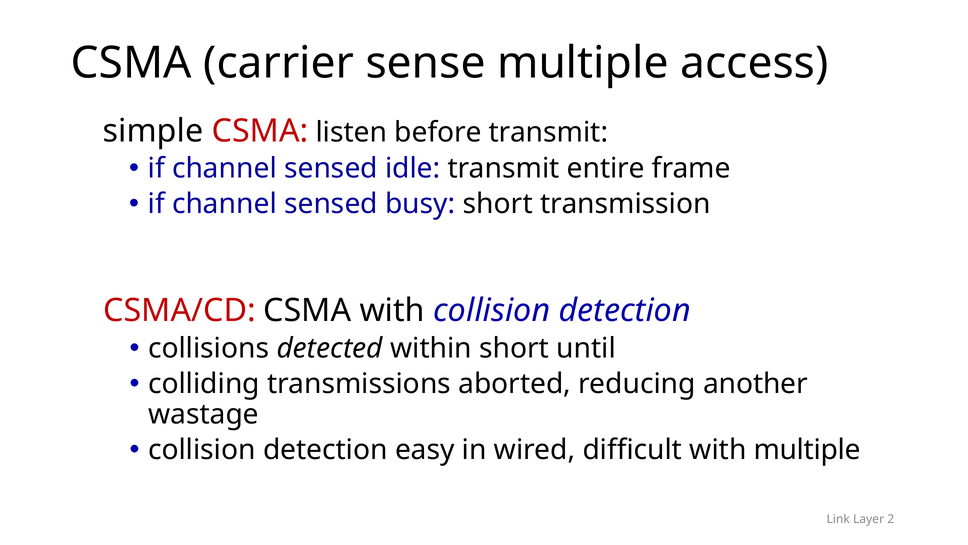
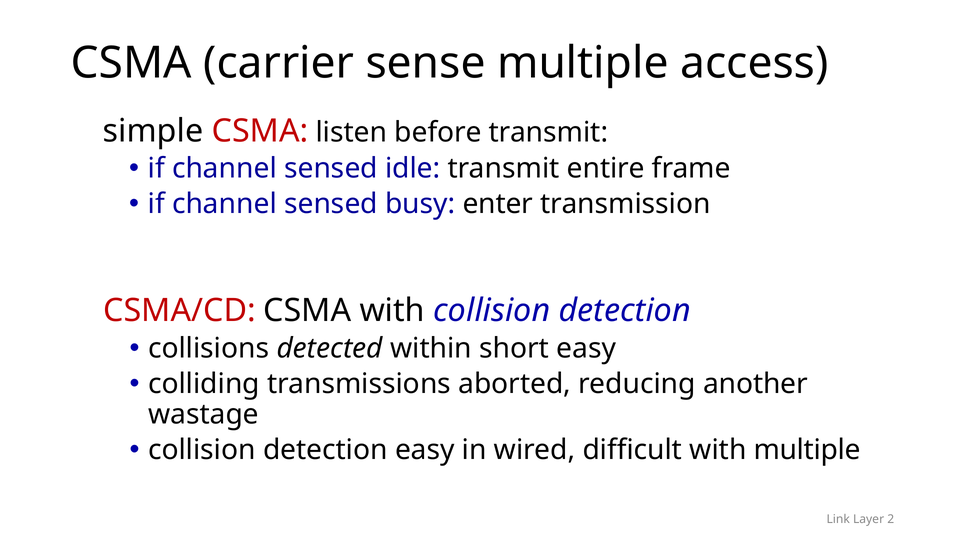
busy short: short -> enter
short until: until -> easy
